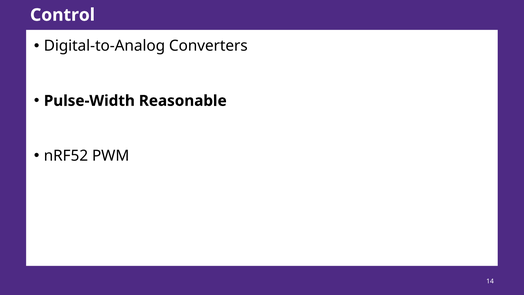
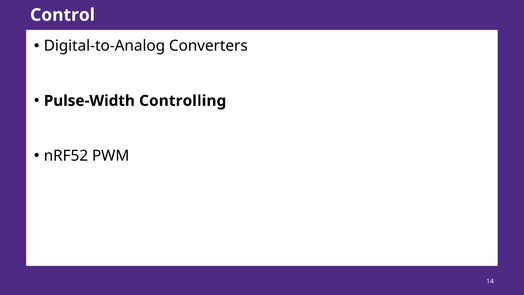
Reasonable: Reasonable -> Controlling
